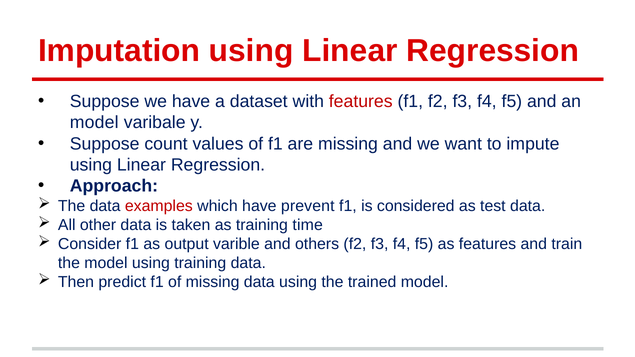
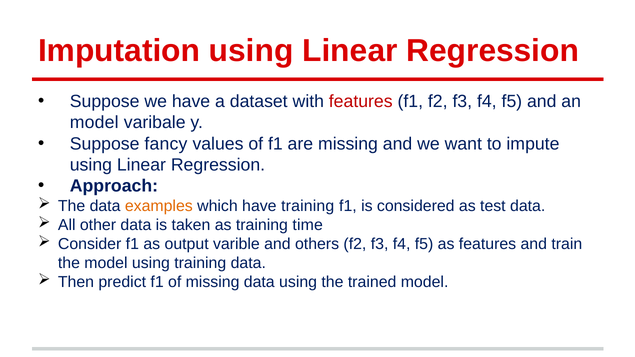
count: count -> fancy
examples colour: red -> orange
have prevent: prevent -> training
